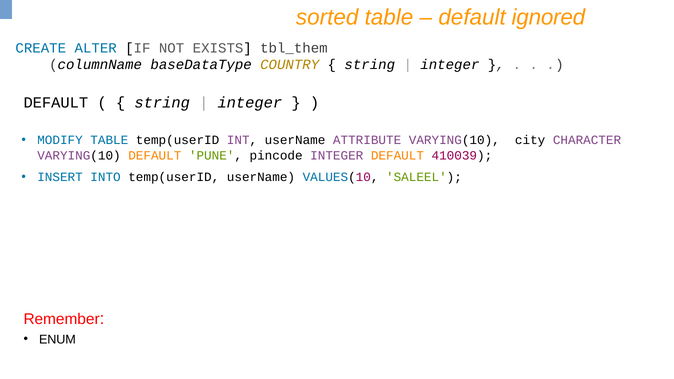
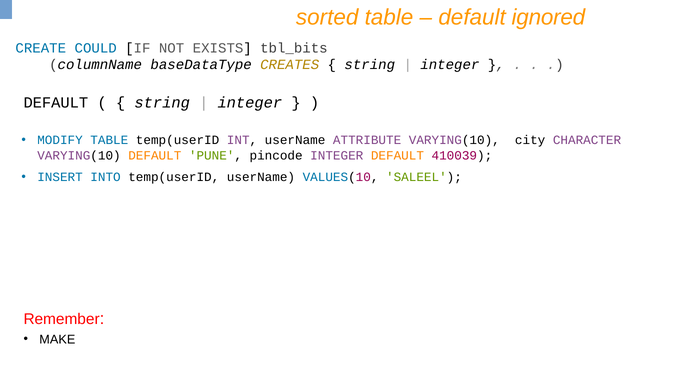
ALTER: ALTER -> COULD
tbl_them: tbl_them -> tbl_bits
COUNTRY: COUNTRY -> CREATES
ENUM: ENUM -> MAKE
